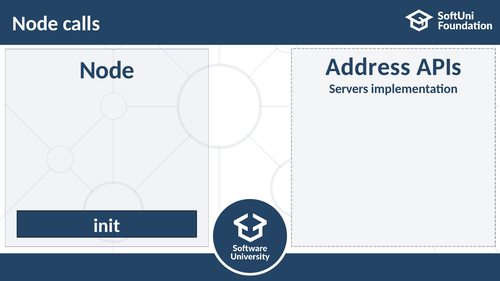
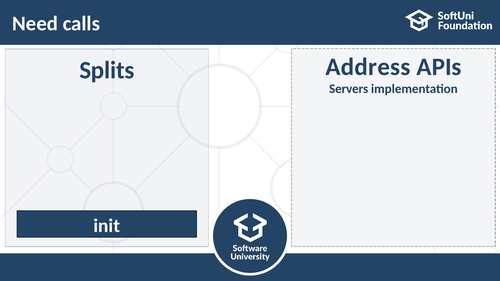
Node at (35, 24): Node -> Need
Node at (107, 70): Node -> Splits
